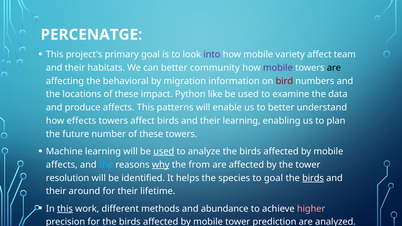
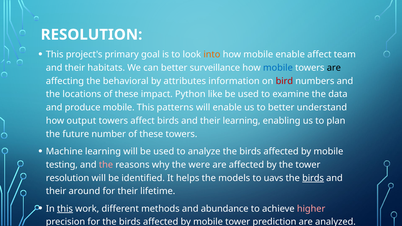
PERCENATGE at (91, 35): PERCENATGE -> RESOLUTION
into colour: purple -> orange
mobile variety: variety -> enable
community: community -> surveillance
mobile at (278, 68) colour: purple -> blue
migration: migration -> attributes
produce affects: affects -> mobile
effects: effects -> output
used at (164, 152) underline: present -> none
affects at (62, 165): affects -> testing
the at (106, 165) colour: light blue -> pink
why underline: present -> none
from: from -> were
species: species -> models
to goal: goal -> uavs
